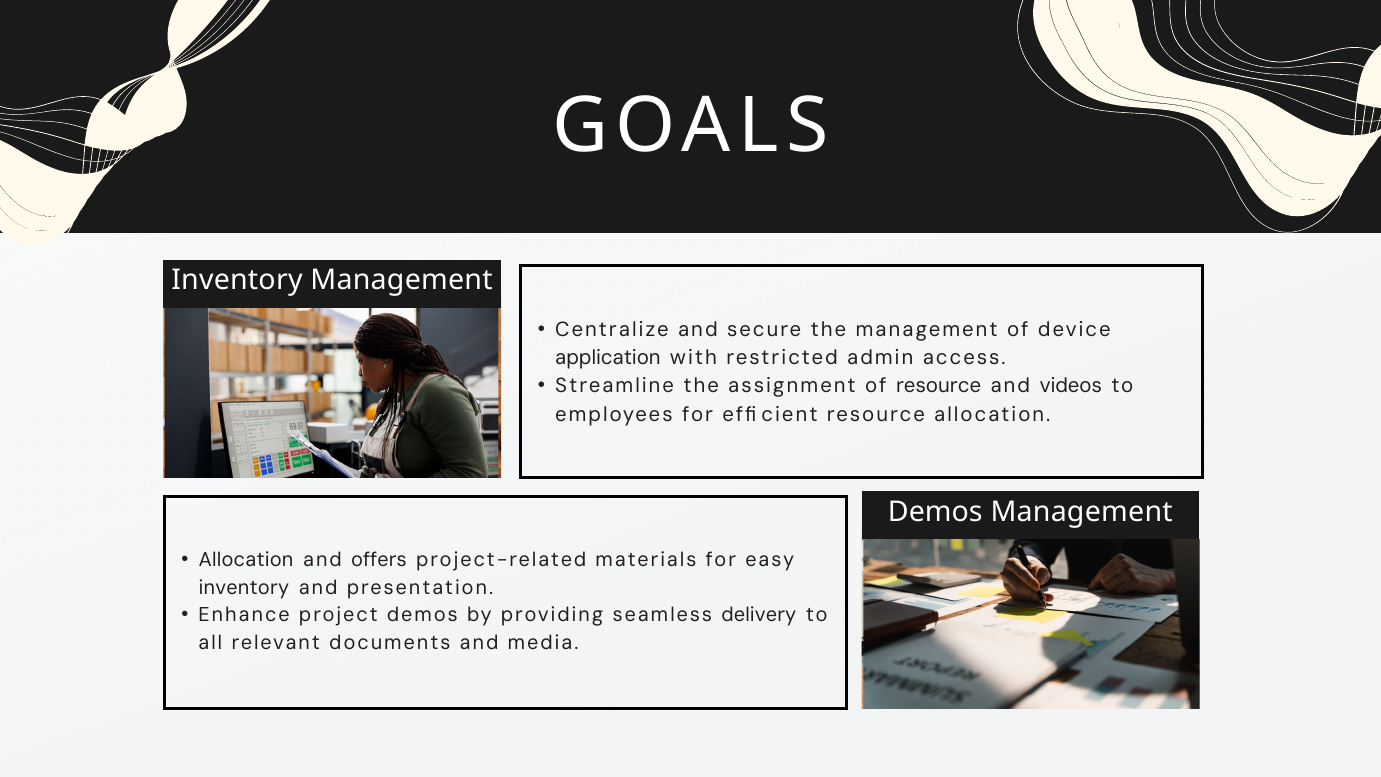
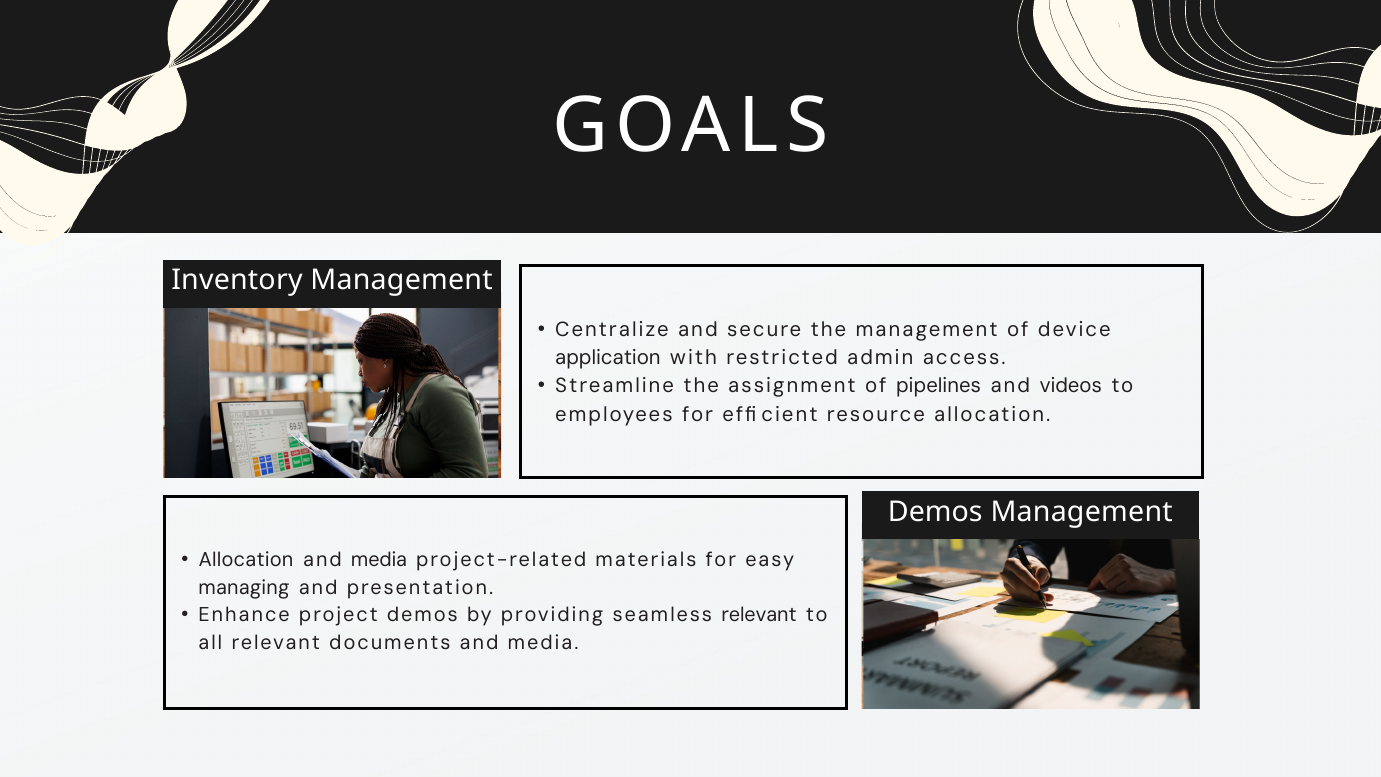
of resource: resource -> pipelines
offers at (379, 560): offers -> media
inventory at (244, 588): inventory -> managing
seamless delivery: delivery -> relevant
